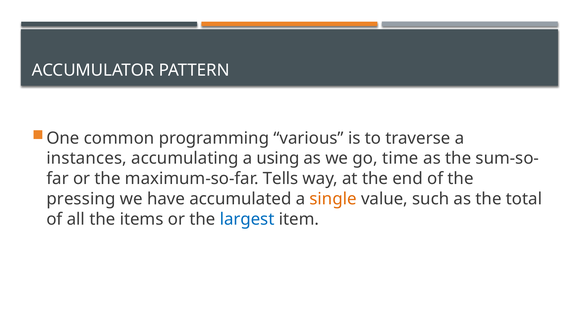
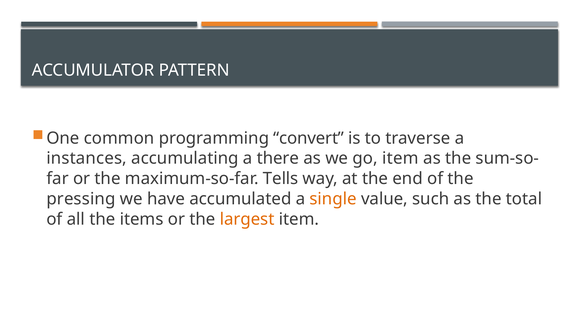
various: various -> convert
using: using -> there
go time: time -> item
largest colour: blue -> orange
